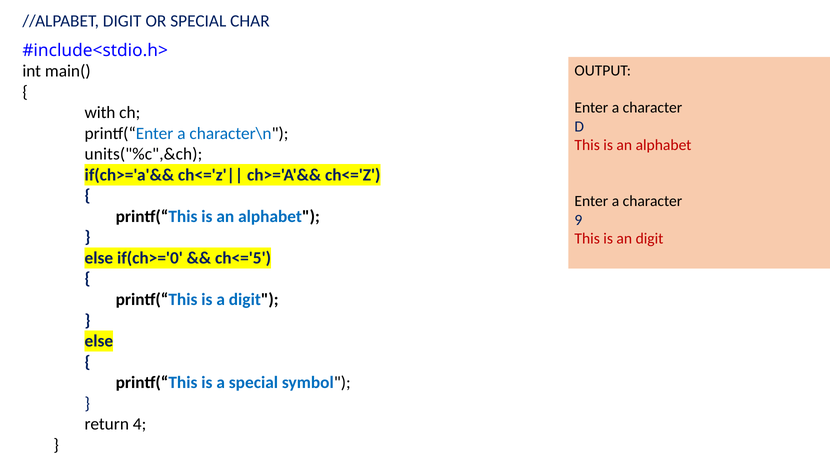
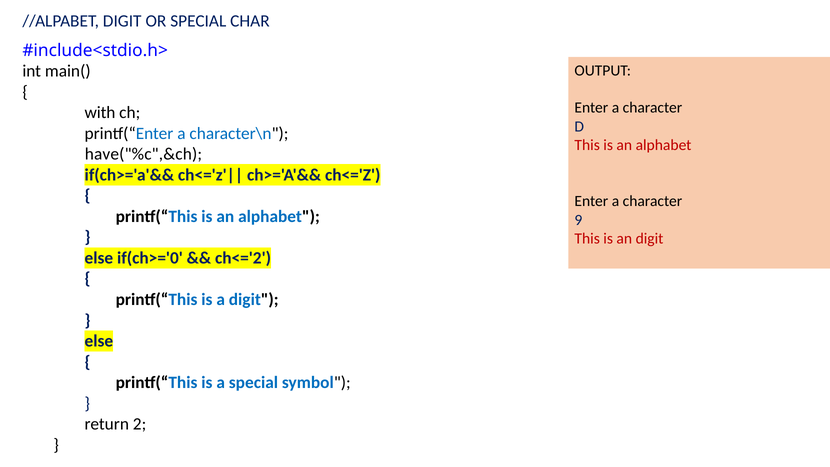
units("%c",&ch: units("%c",&ch -> have("%c",&ch
ch<='5: ch<='5 -> ch<='2
4: 4 -> 2
